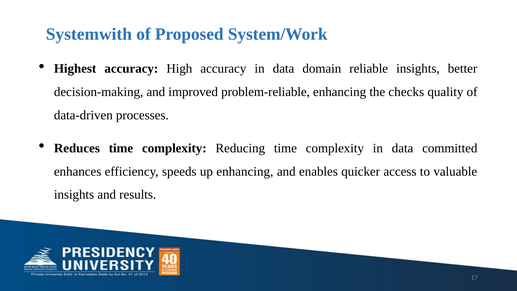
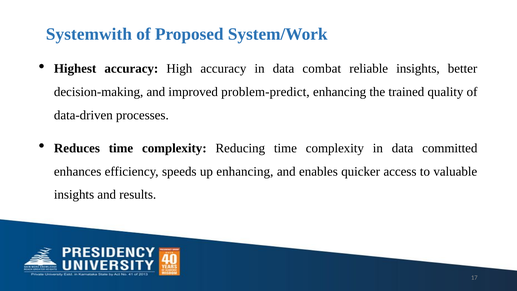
domain: domain -> combat
problem-reliable: problem-reliable -> problem-predict
checks: checks -> trained
